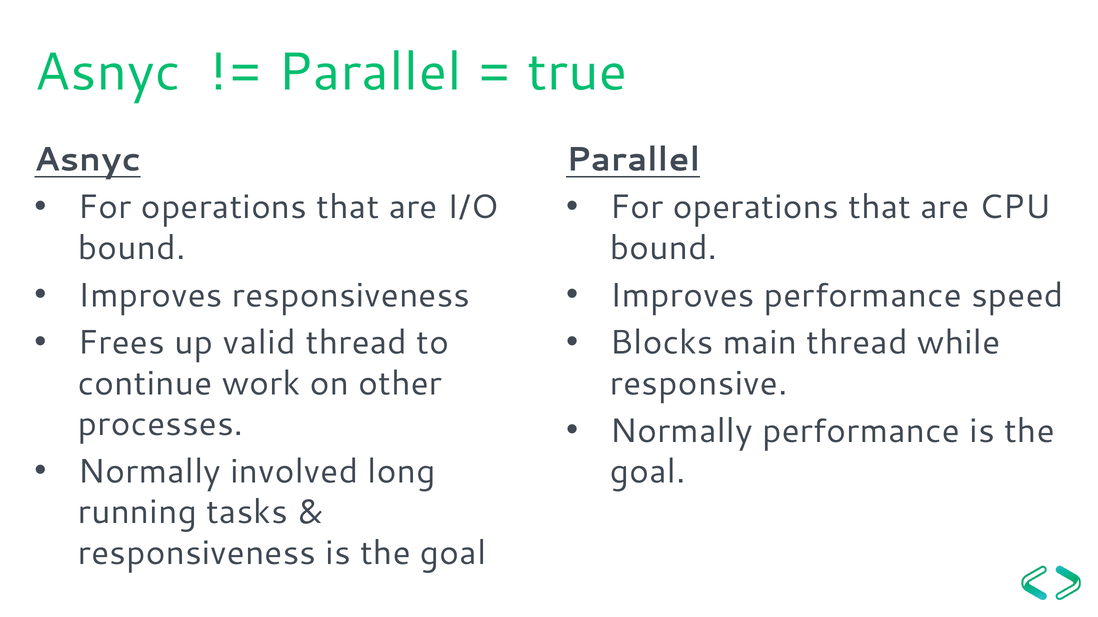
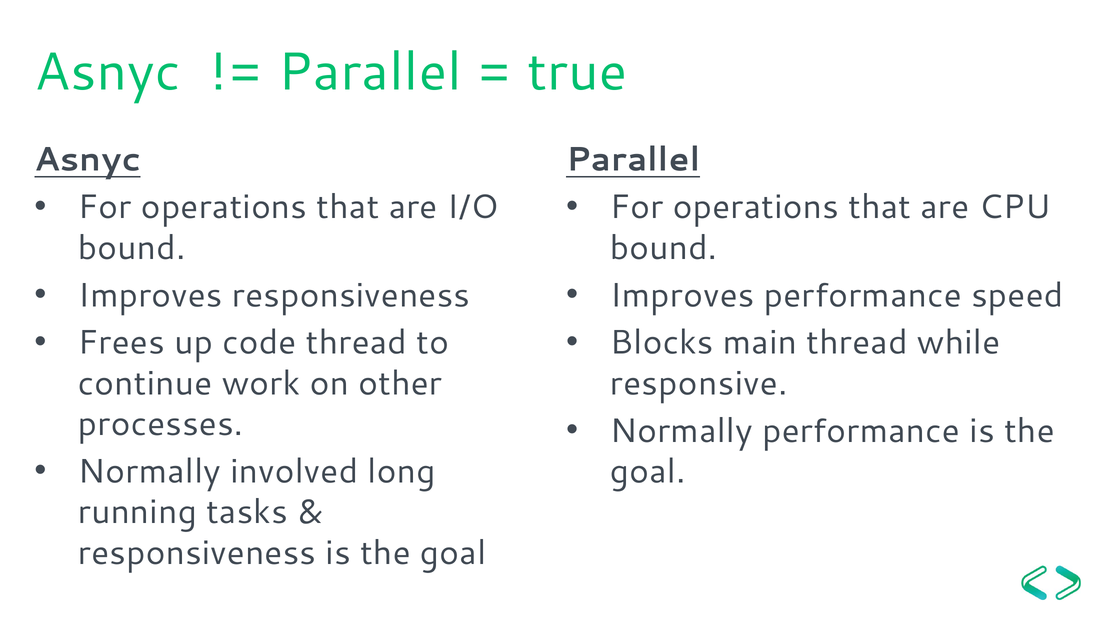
valid: valid -> code
